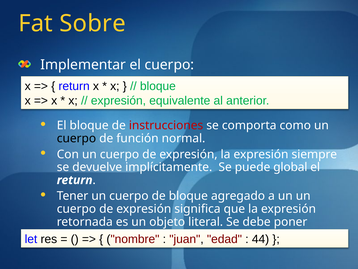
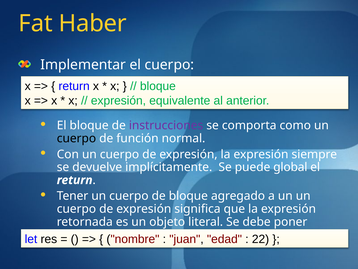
Sobre: Sobre -> Haber
instrucciones colour: red -> purple
44: 44 -> 22
